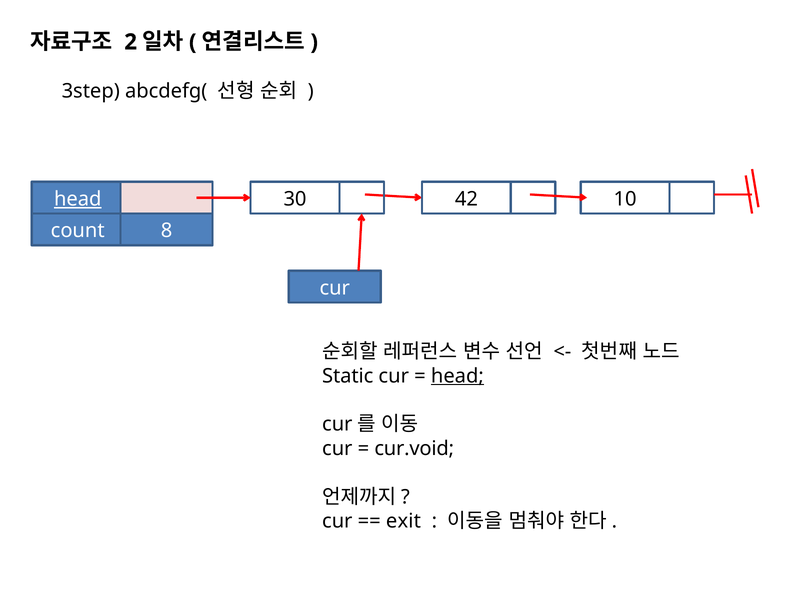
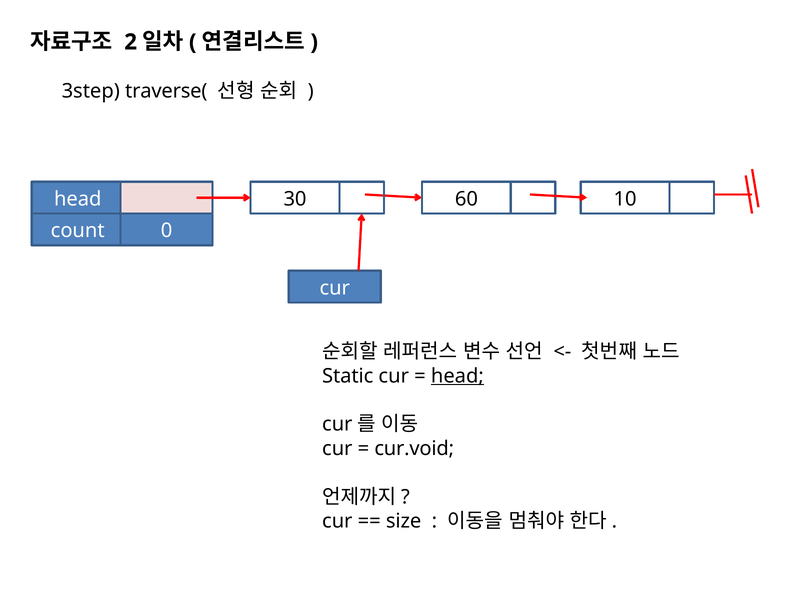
abcdefg(: abcdefg( -> traverse(
head at (78, 199) underline: present -> none
42: 42 -> 60
8: 8 -> 0
exit: exit -> size
